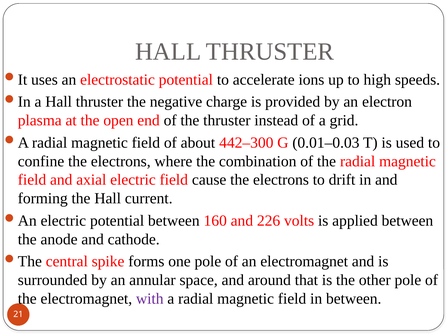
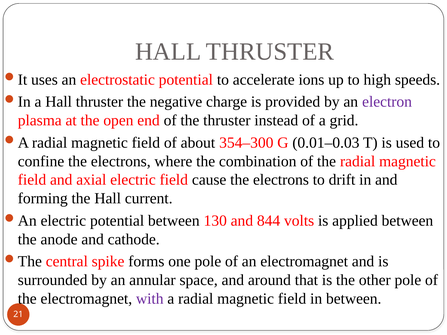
electron colour: black -> purple
442–300: 442–300 -> 354–300
160: 160 -> 130
226: 226 -> 844
